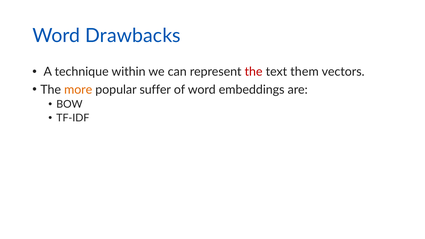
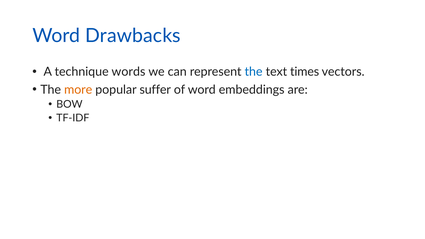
within: within -> words
the at (254, 72) colour: red -> blue
them: them -> times
